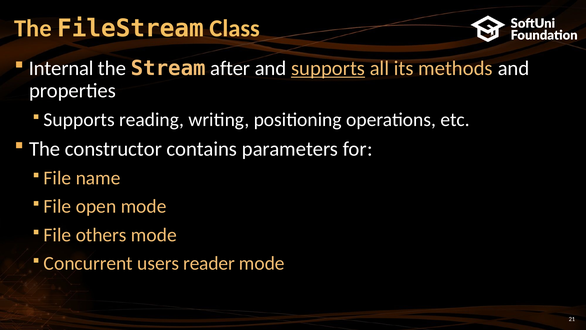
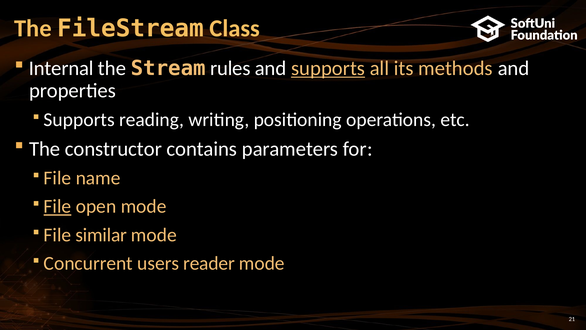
after: after -> rules
File at (57, 206) underline: none -> present
others: others -> similar
